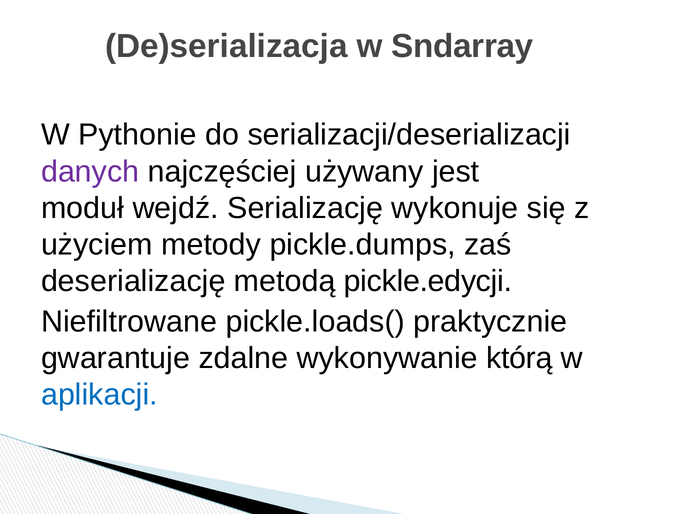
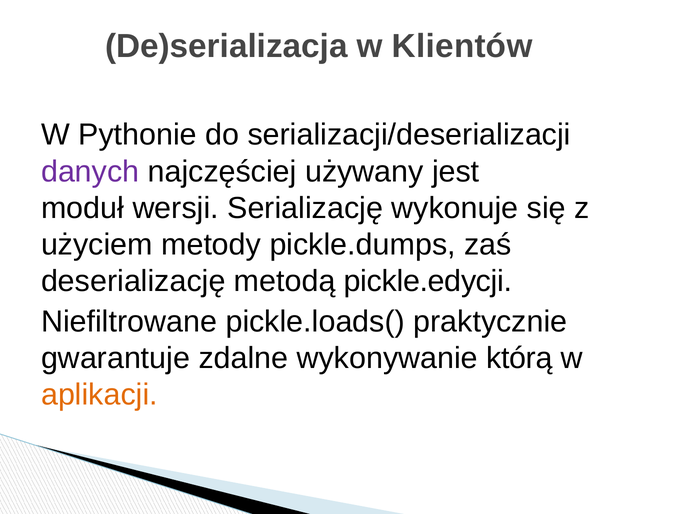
Sndarray: Sndarray -> Klientów
wejdź: wejdź -> wersji
aplikacji colour: blue -> orange
